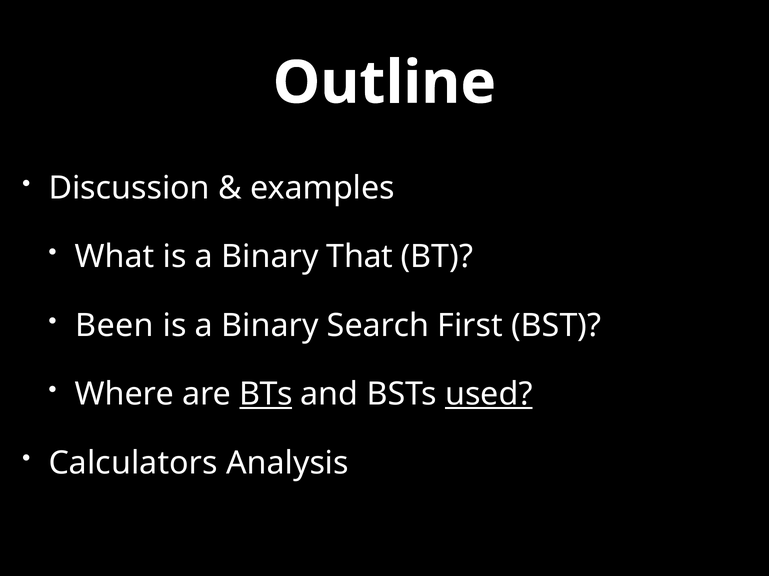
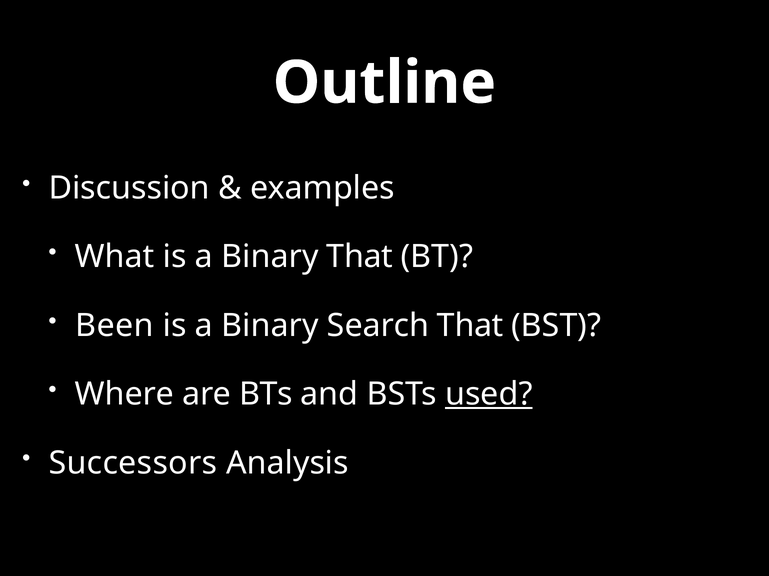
Search First: First -> That
BTs underline: present -> none
Calculators: Calculators -> Successors
